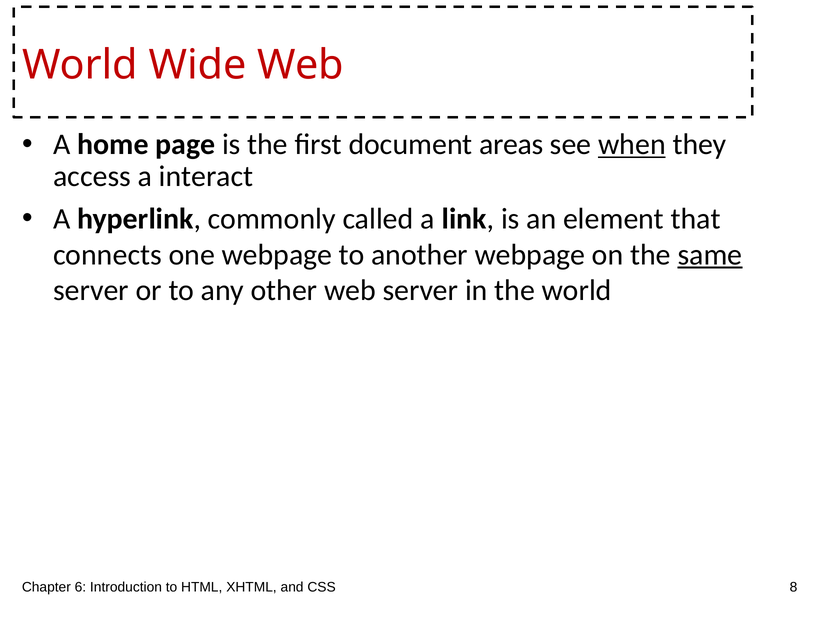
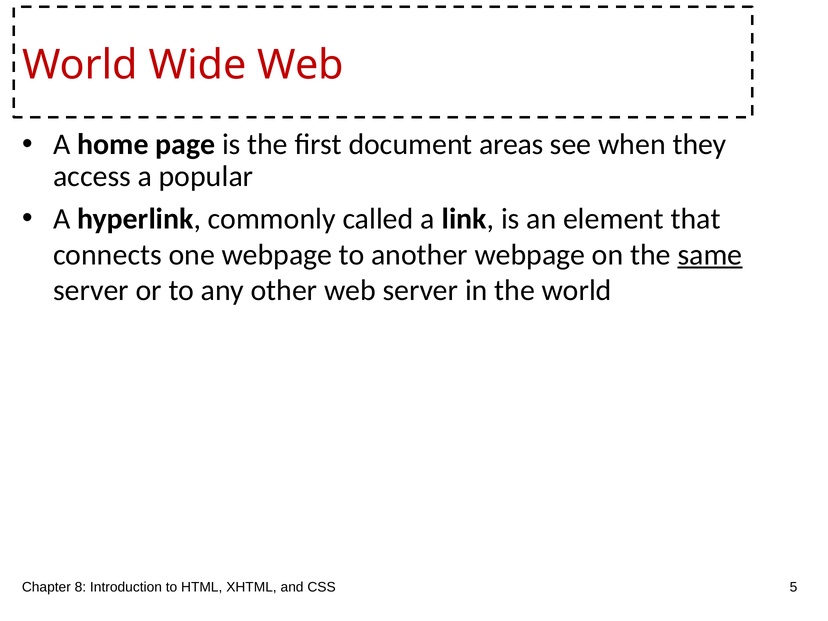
when underline: present -> none
interact: interact -> popular
6: 6 -> 8
8: 8 -> 5
